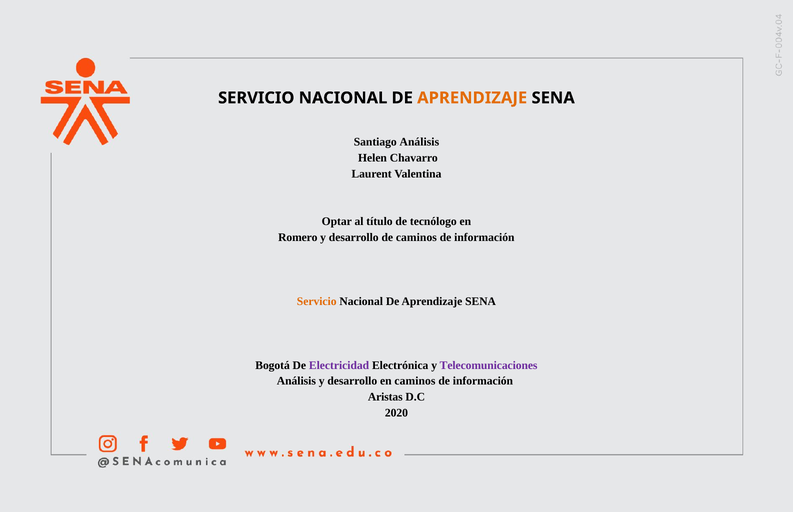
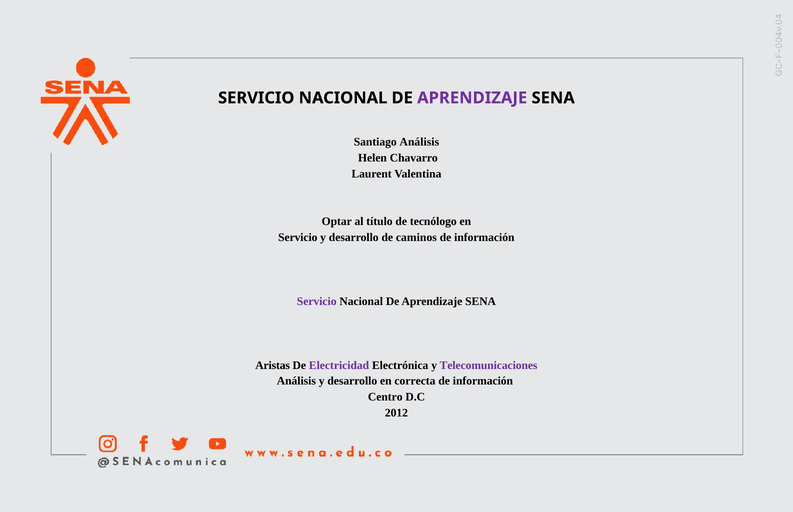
APRENDIZAJE at (472, 98) colour: orange -> purple
Romero at (298, 238): Romero -> Servicio
Servicio at (317, 301) colour: orange -> purple
Bogotá: Bogotá -> Aristas
en caminos: caminos -> correcta
Aristas: Aristas -> Centro
2020: 2020 -> 2012
